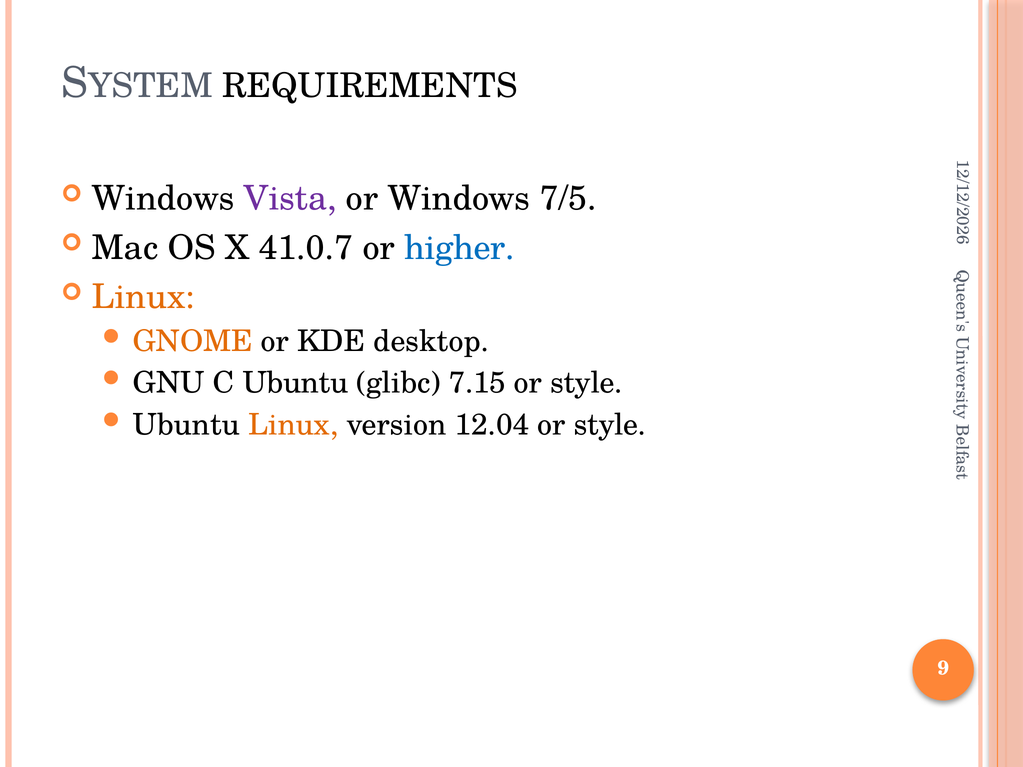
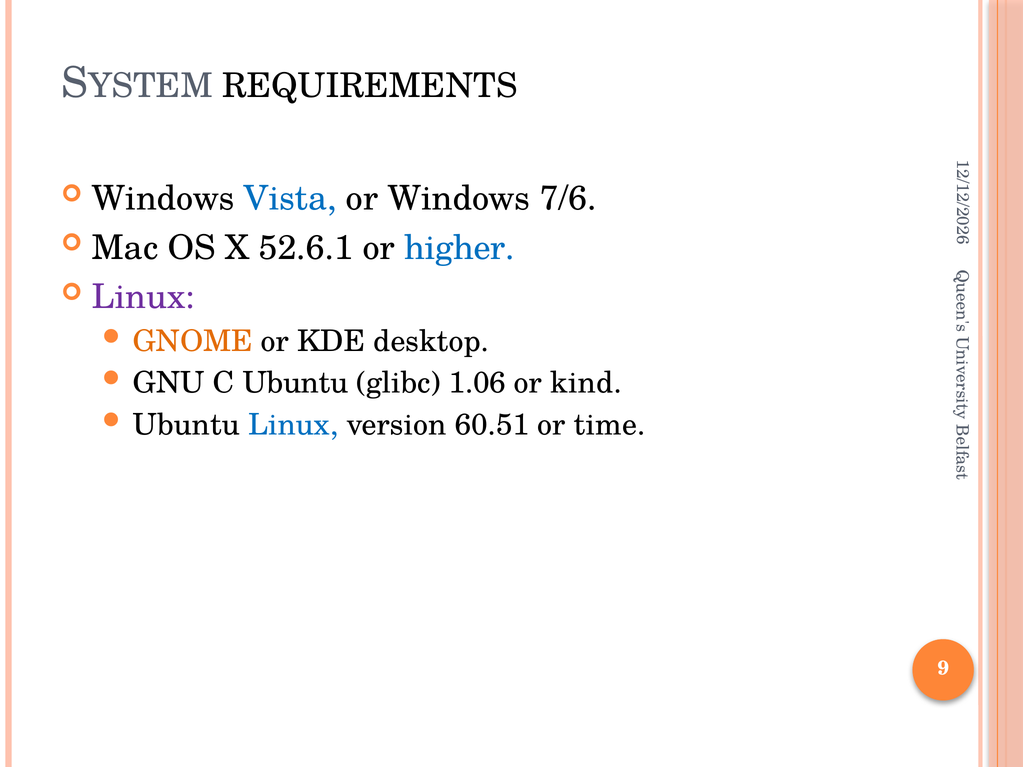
Vista colour: purple -> blue
7/5: 7/5 -> 7/6
41.0.7: 41.0.7 -> 52.6.1
Linux at (143, 297) colour: orange -> purple
7.15: 7.15 -> 1.06
style at (586, 383): style -> kind
Linux at (293, 425) colour: orange -> blue
12.04: 12.04 -> 60.51
style at (610, 425): style -> time
